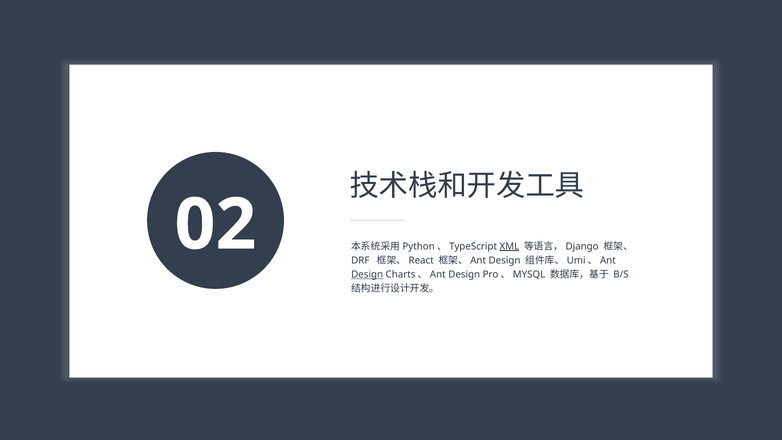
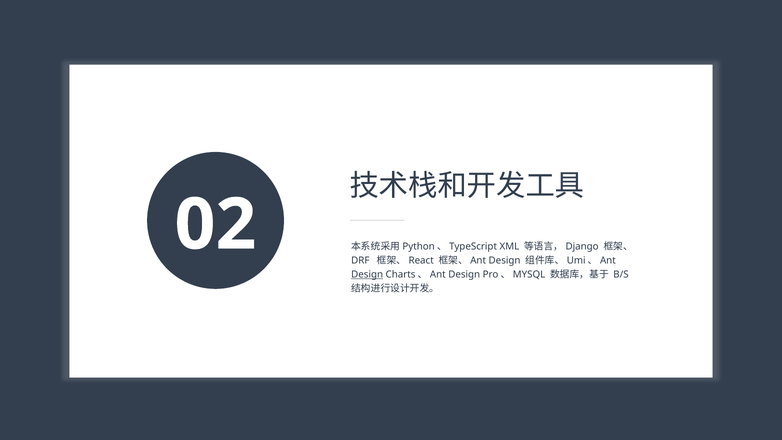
XML underline: present -> none
